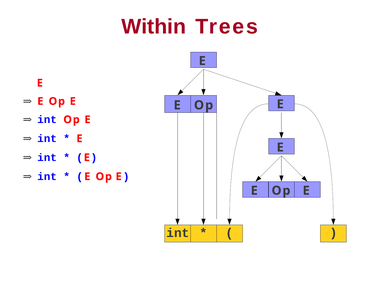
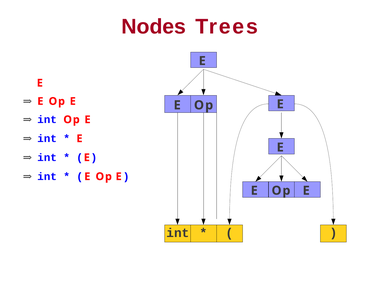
Within: Within -> Nodes
